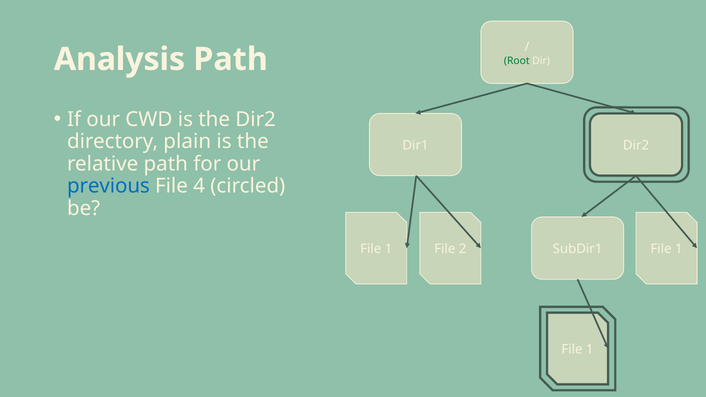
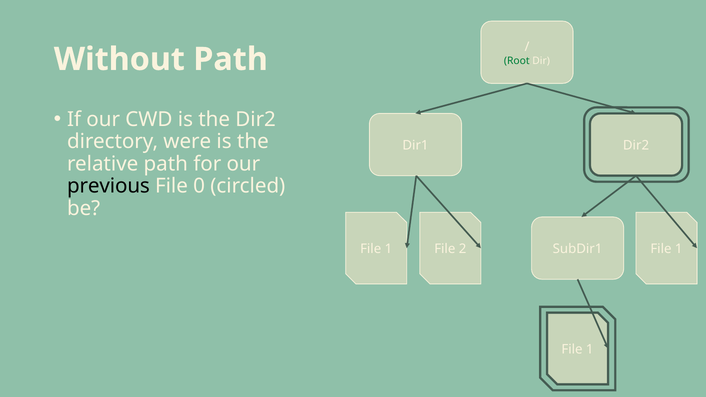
Analysis: Analysis -> Without
plain: plain -> were
previous colour: blue -> black
4: 4 -> 0
